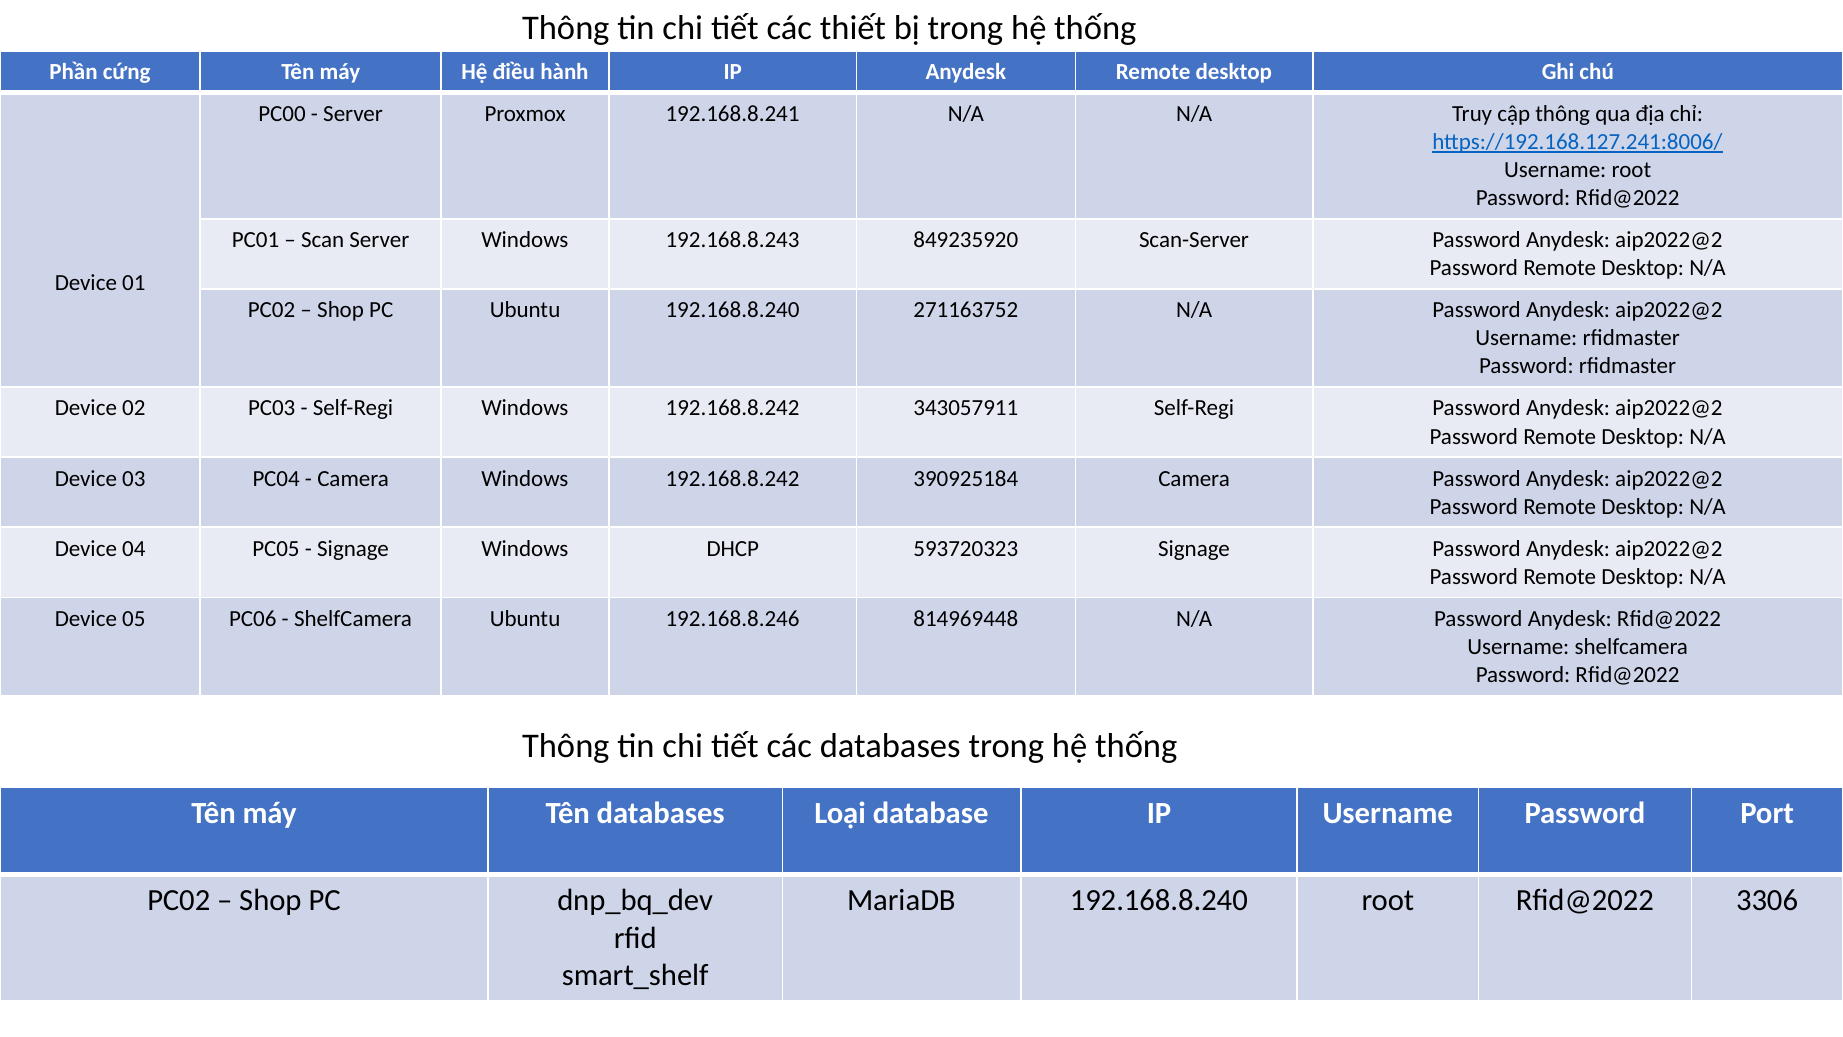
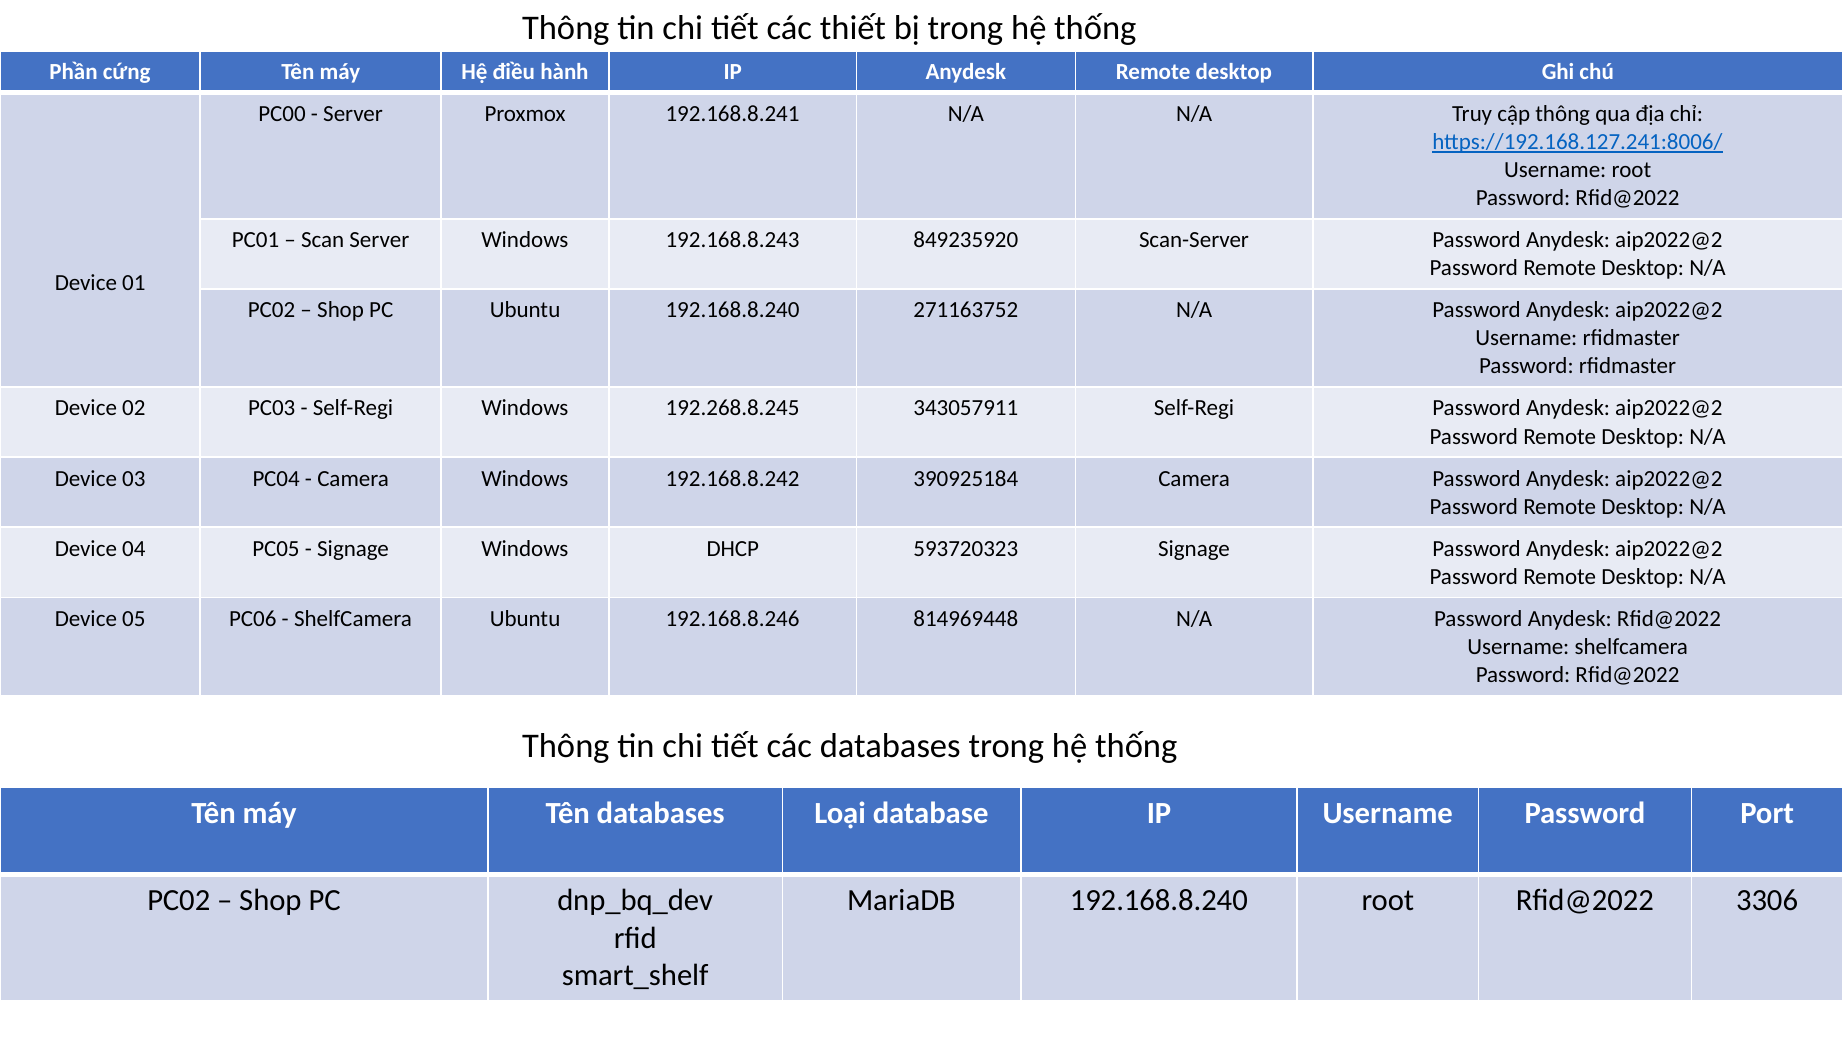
Self-Regi Windows 192.168.8.242: 192.168.8.242 -> 192.268.8.245
